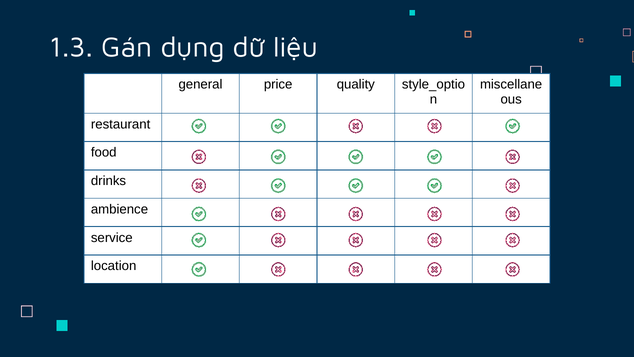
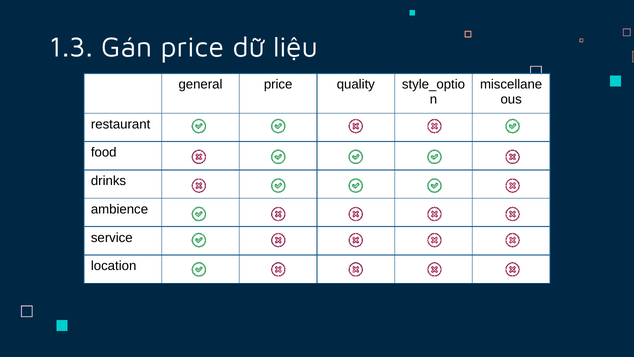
Gán dụng: dụng -> price
